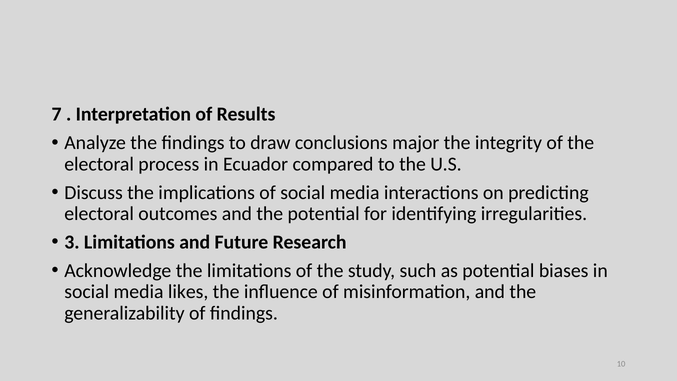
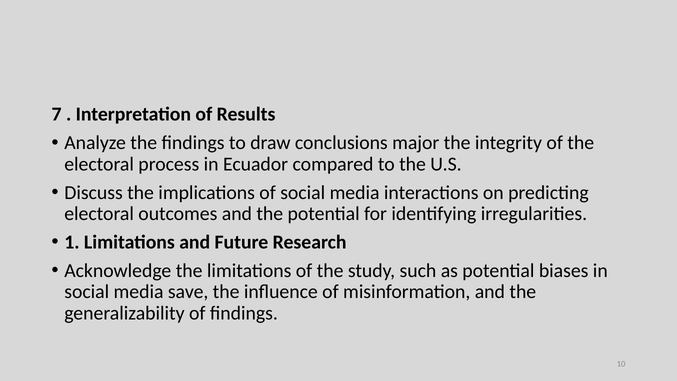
3: 3 -> 1
likes: likes -> save
